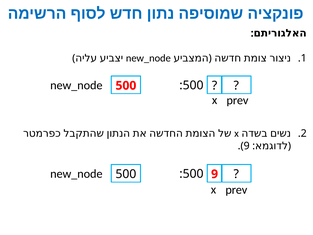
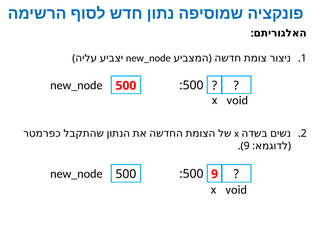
prev at (237, 100): prev -> void
x prev: prev -> void
